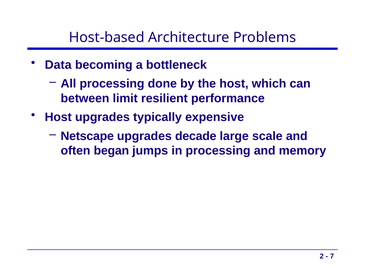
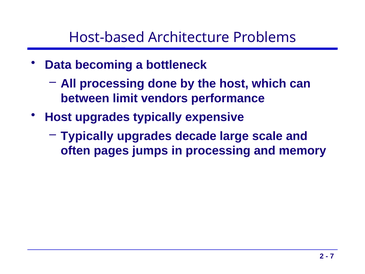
resilient: resilient -> vendors
Netscape at (87, 136): Netscape -> Typically
began: began -> pages
